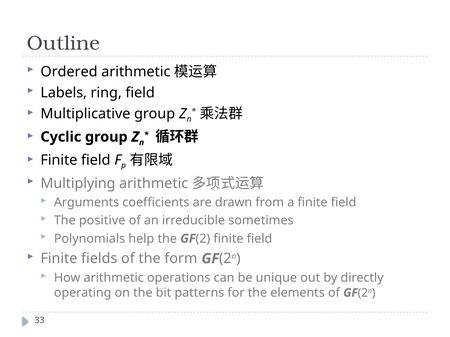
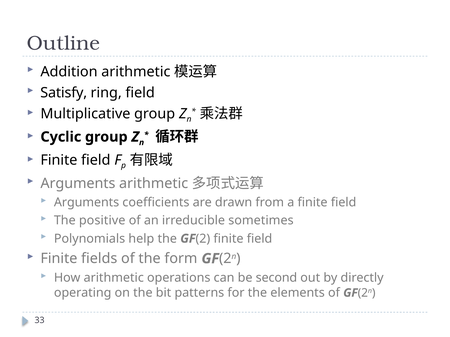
Ordered: Ordered -> Addition
Labels: Labels -> Satisfy
Multiplying at (78, 184): Multiplying -> Arguments
unique: unique -> second
